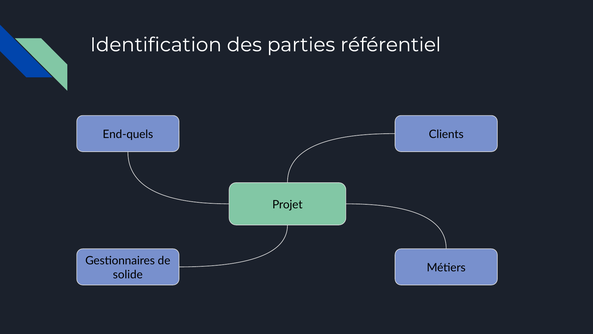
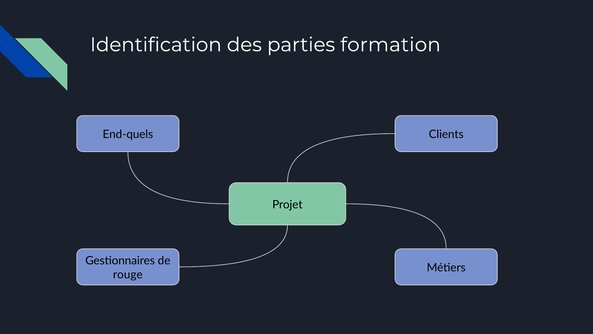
référentiel: référentiel -> formation
solide: solide -> rouge
